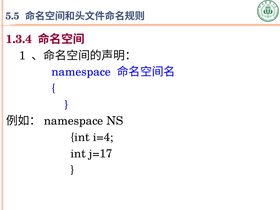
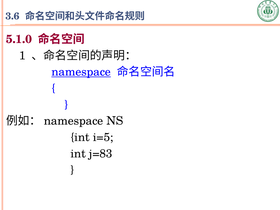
5.5: 5.5 -> 3.6
1.3.4: 1.3.4 -> 5.1.0
namespace underline: none -> present
i=4: i=4 -> i=5
j=17: j=17 -> j=83
